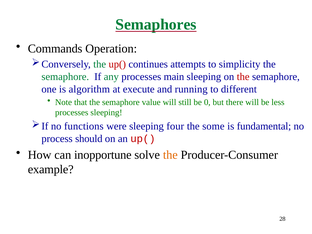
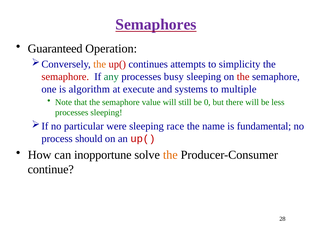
Semaphores colour: green -> purple
Commands: Commands -> Guaranteed
the at (100, 64) colour: green -> orange
semaphore at (65, 77) colour: green -> red
main: main -> busy
running: running -> systems
different: different -> multiple
functions: functions -> particular
four: four -> race
some: some -> name
example: example -> continue
